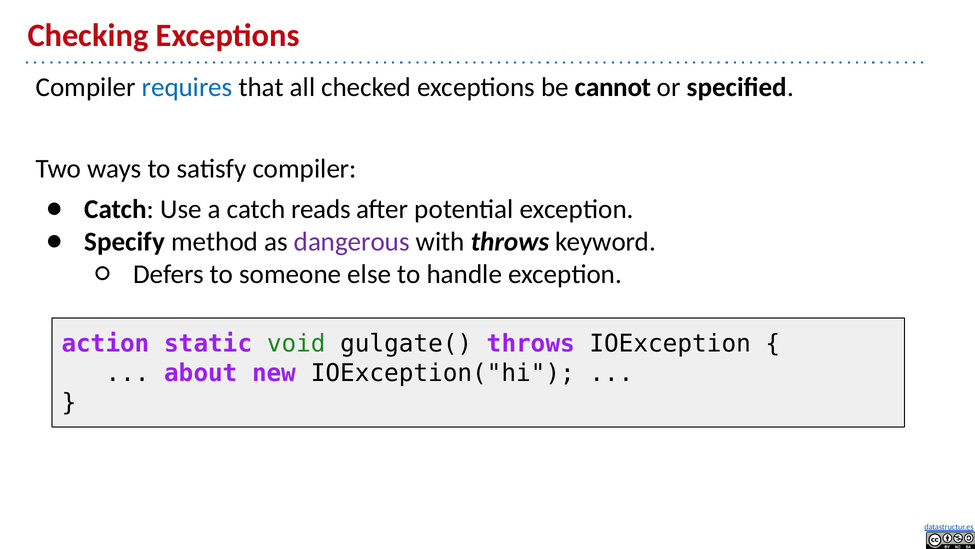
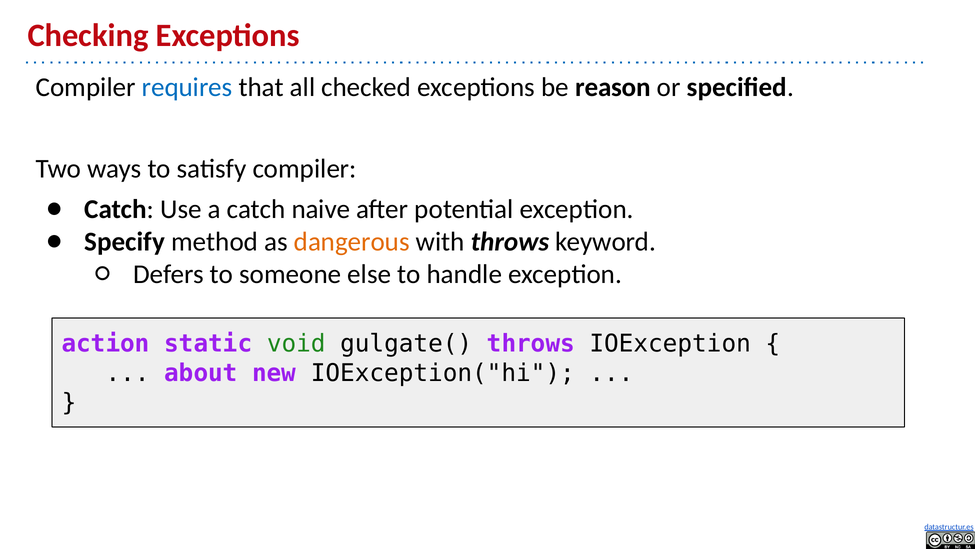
cannot: cannot -> reason
reads: reads -> naive
dangerous colour: purple -> orange
